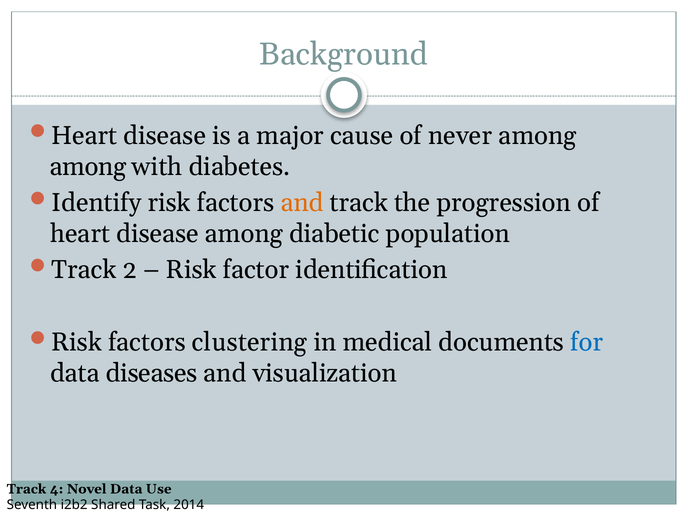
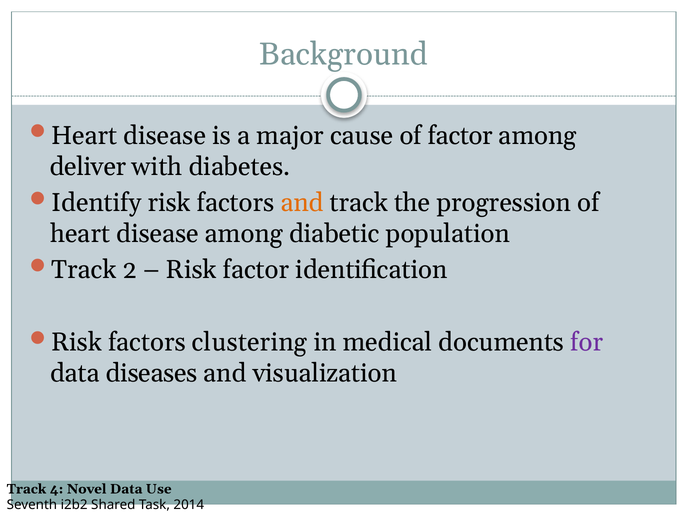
of never: never -> factor
among at (88, 167): among -> deliver
for colour: blue -> purple
